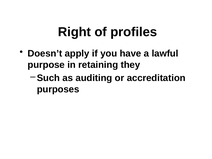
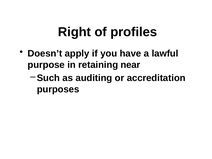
they: they -> near
